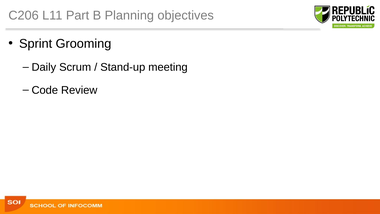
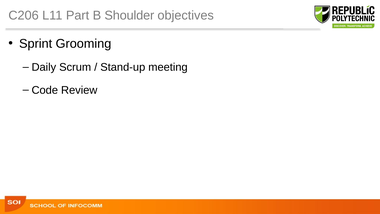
Planning: Planning -> Shoulder
